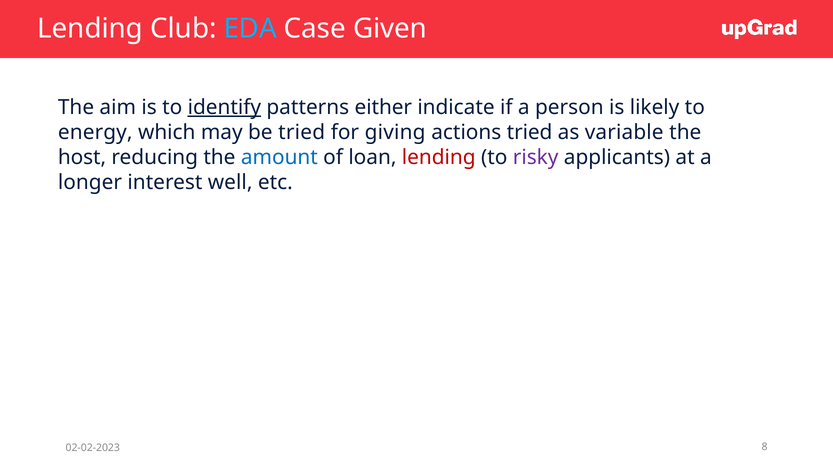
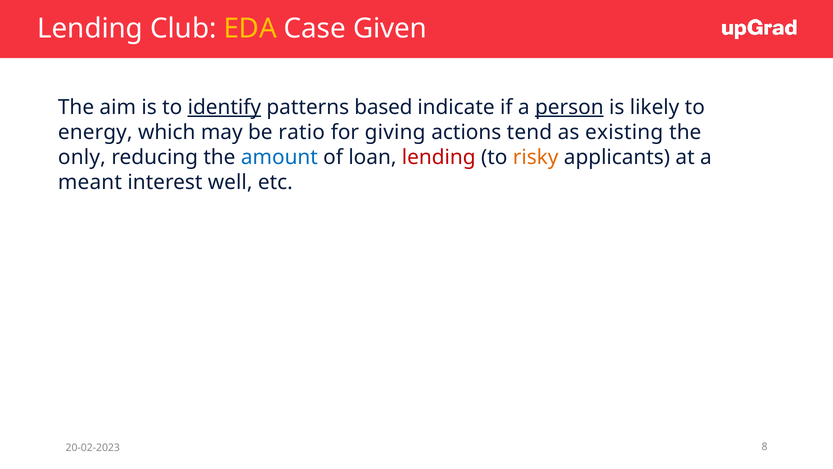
EDA colour: light blue -> yellow
either: either -> based
person underline: none -> present
be tried: tried -> ratio
actions tried: tried -> tend
variable: variable -> existing
host: host -> only
risky colour: purple -> orange
longer: longer -> meant
02-02-2023: 02-02-2023 -> 20-02-2023
